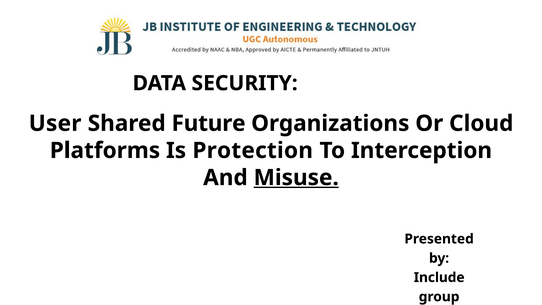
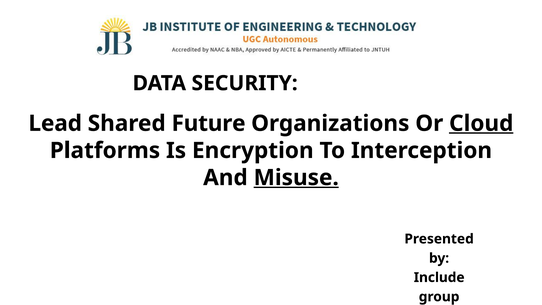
User: User -> Lead
Cloud underline: none -> present
Protection: Protection -> Encryption
